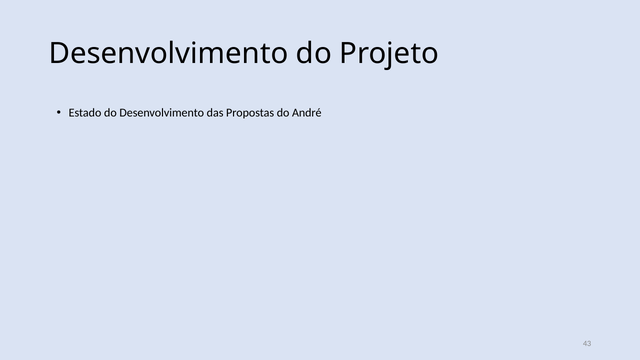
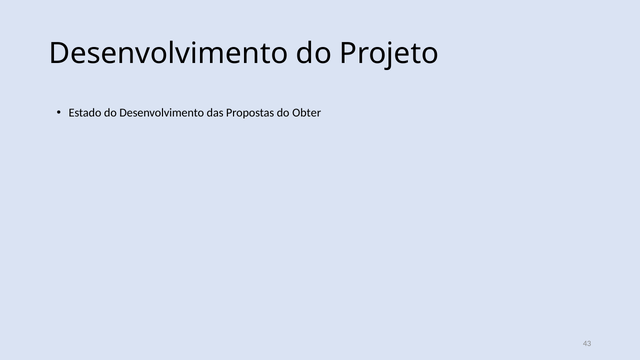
André: André -> Obter
